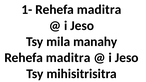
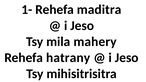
manahy: manahy -> mahery
maditra at (68, 58): maditra -> hatrany
